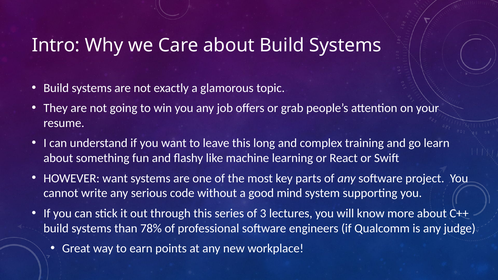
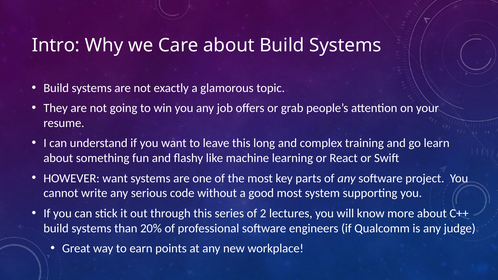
good mind: mind -> most
3: 3 -> 2
78%: 78% -> 20%
